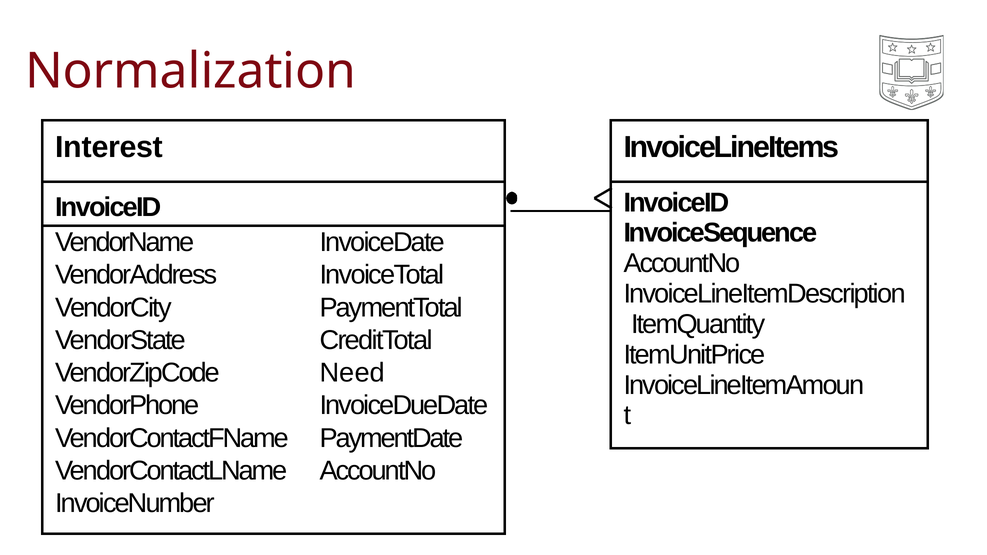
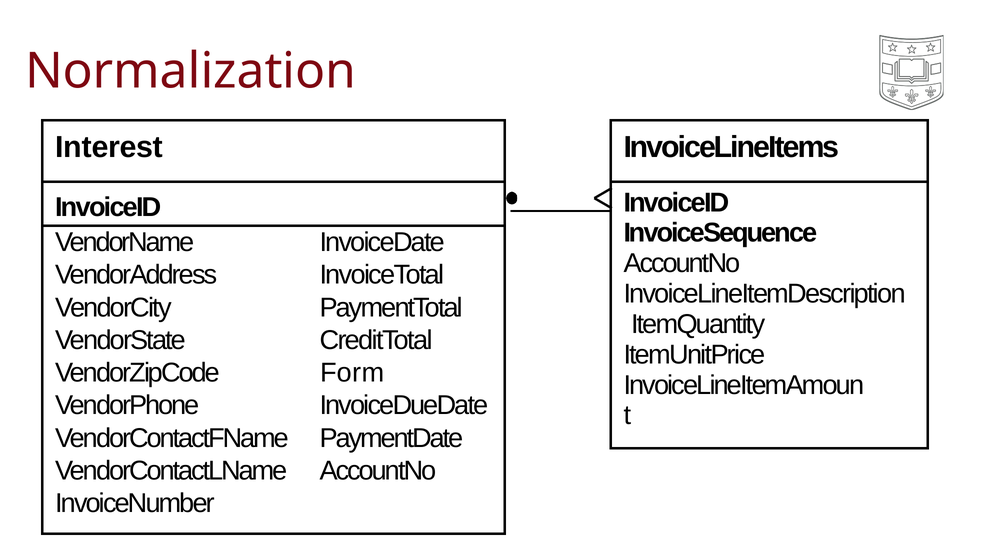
Need: Need -> Form
